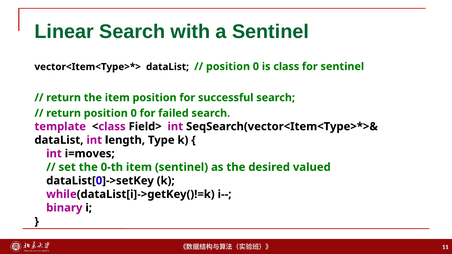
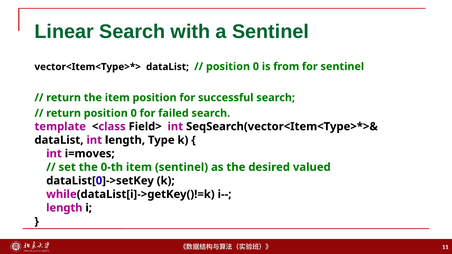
class: class -> from
binary at (64, 208): binary -> length
